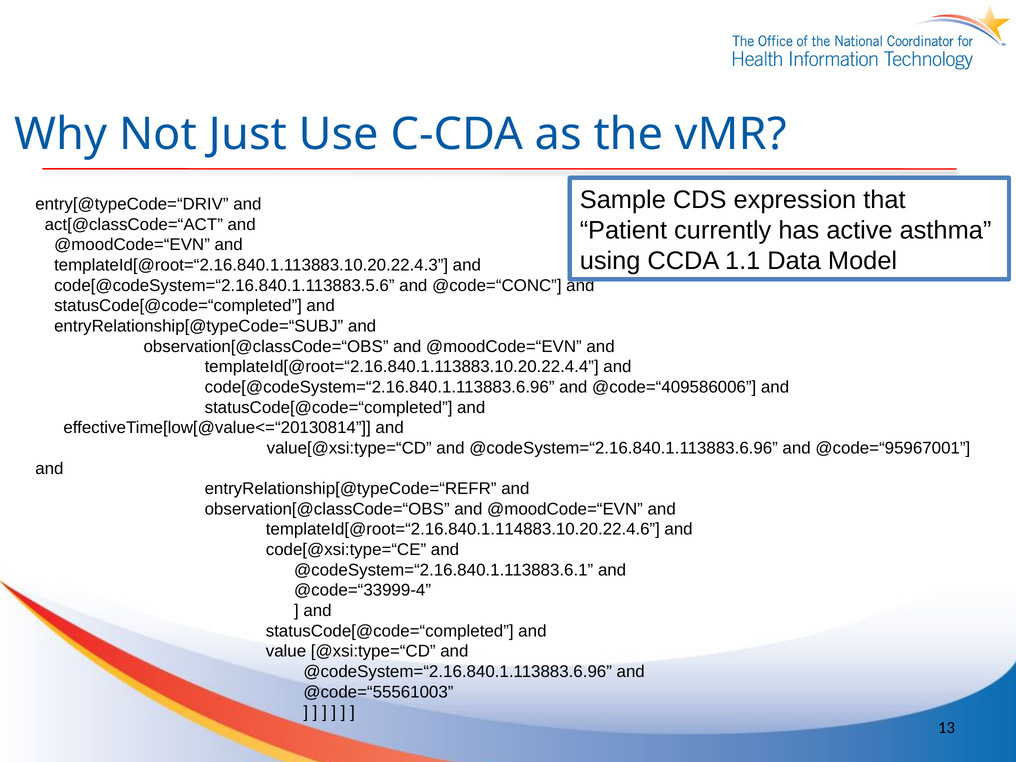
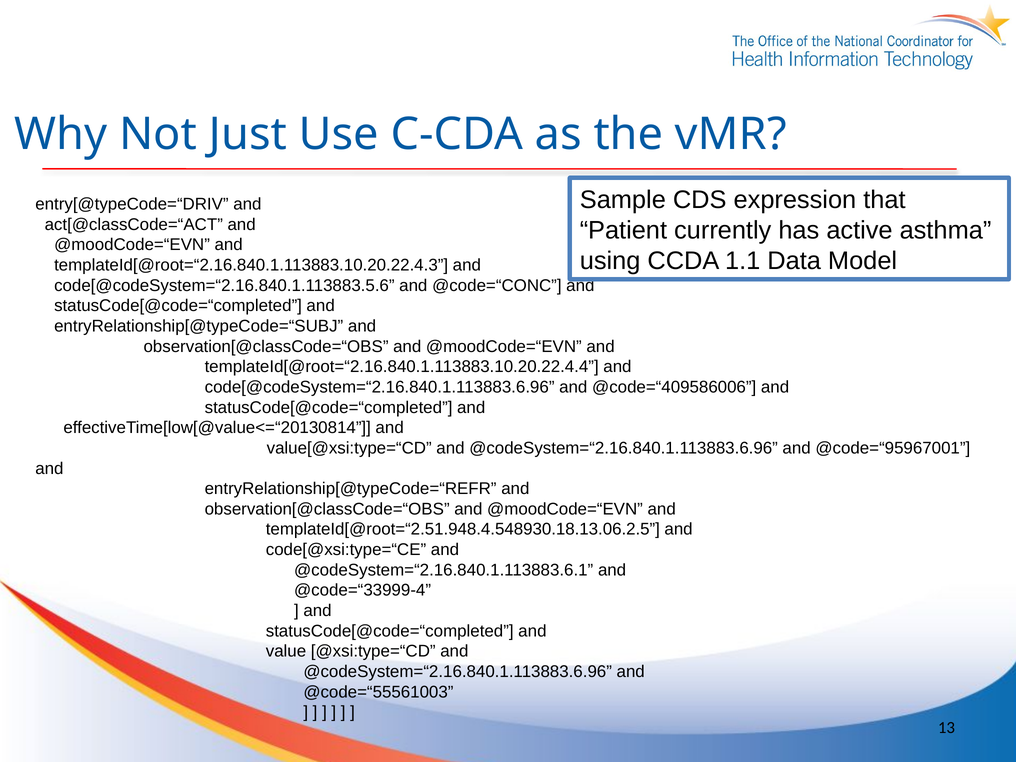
templateId[@root=“2.16.840.1.114883.10.20.22.4.6: templateId[@root=“2.16.840.1.114883.10.20.22.4.6 -> templateId[@root=“2.51.948.4.548930.18.13.06.2.5
